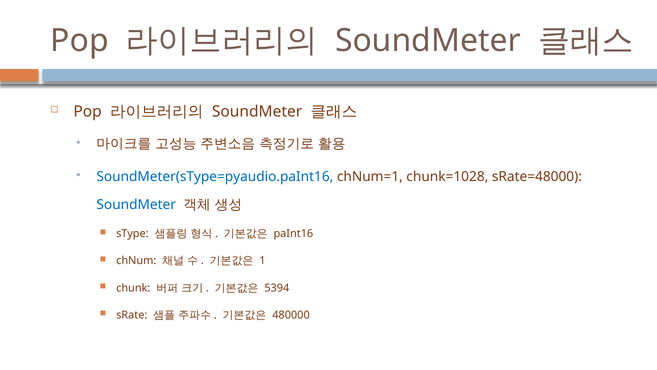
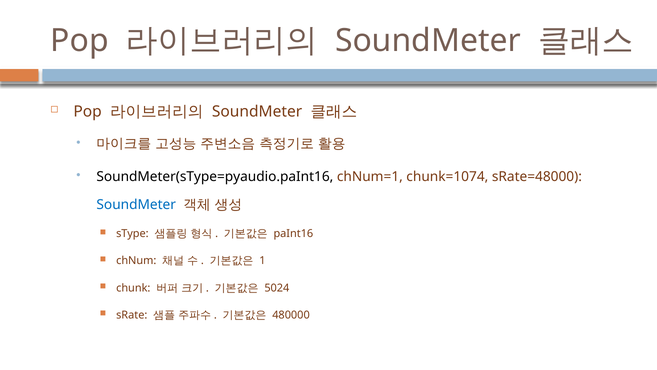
SoundMeter(sType=pyaudio.paInt16 colour: blue -> black
chunk=1028: chunk=1028 -> chunk=1074
5394: 5394 -> 5024
